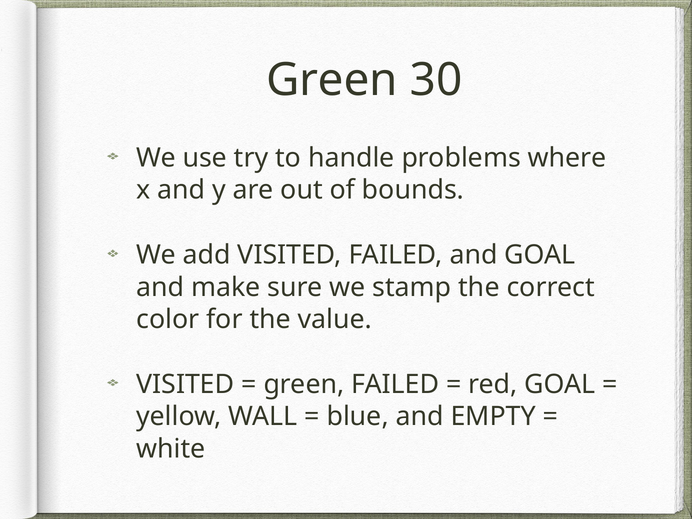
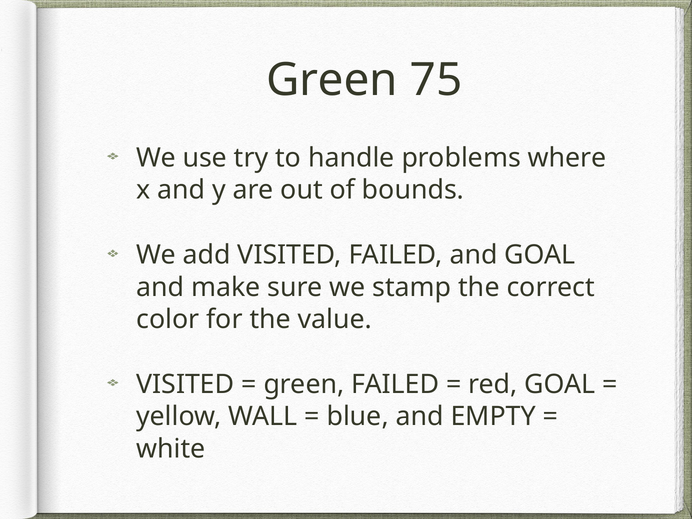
30: 30 -> 75
